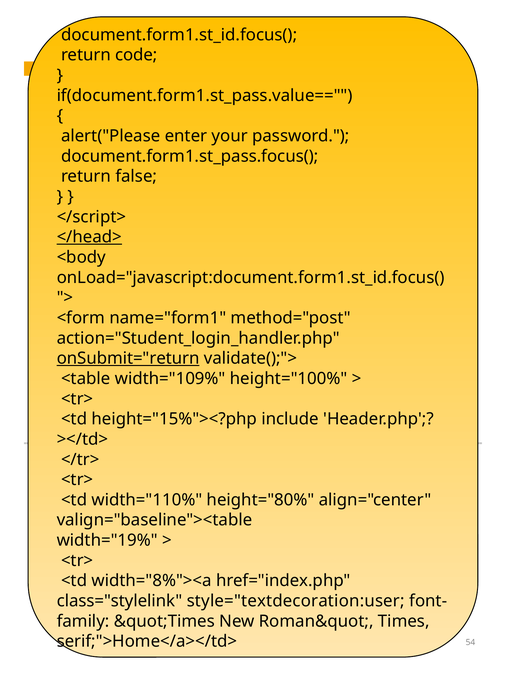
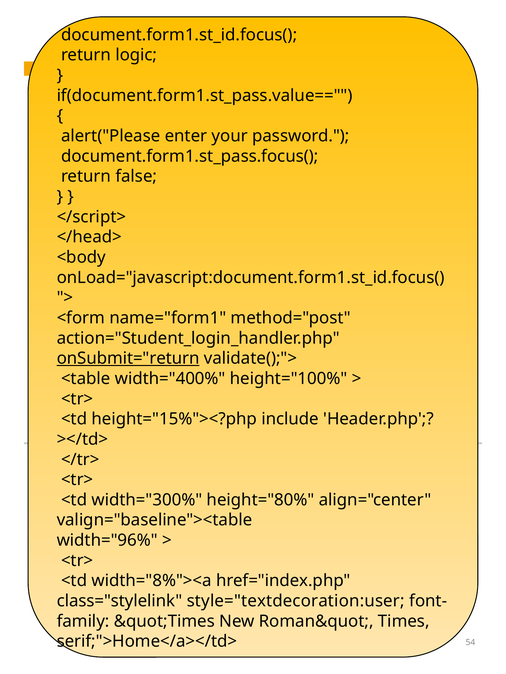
code: code -> logic
</head> underline: present -> none
width="109%: width="109% -> width="400%
width="110%: width="110% -> width="300%
width="19%: width="19% -> width="96%
